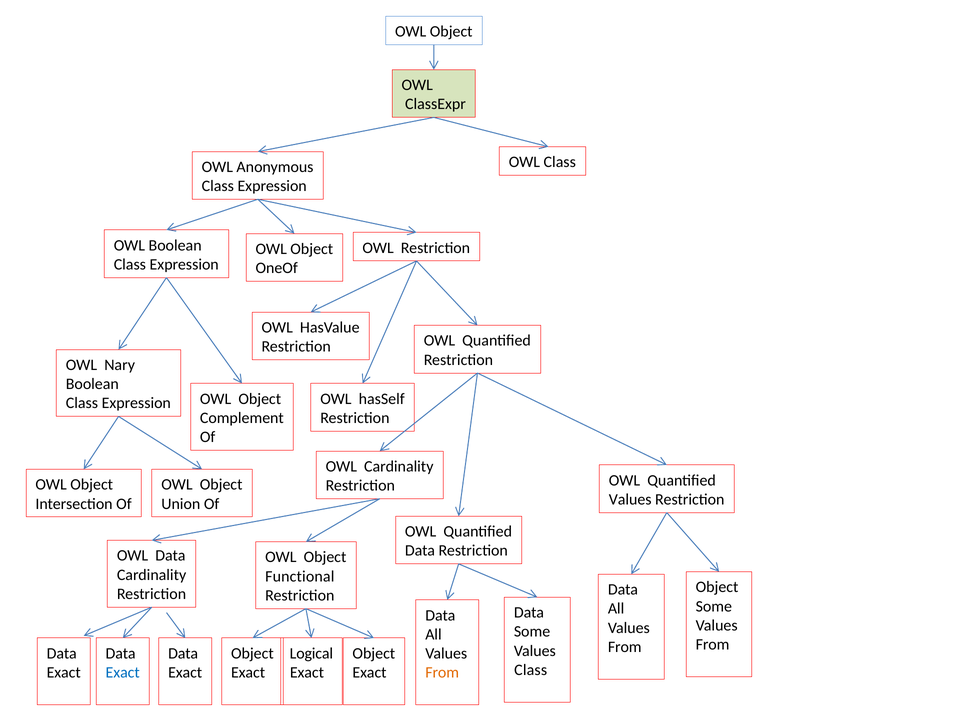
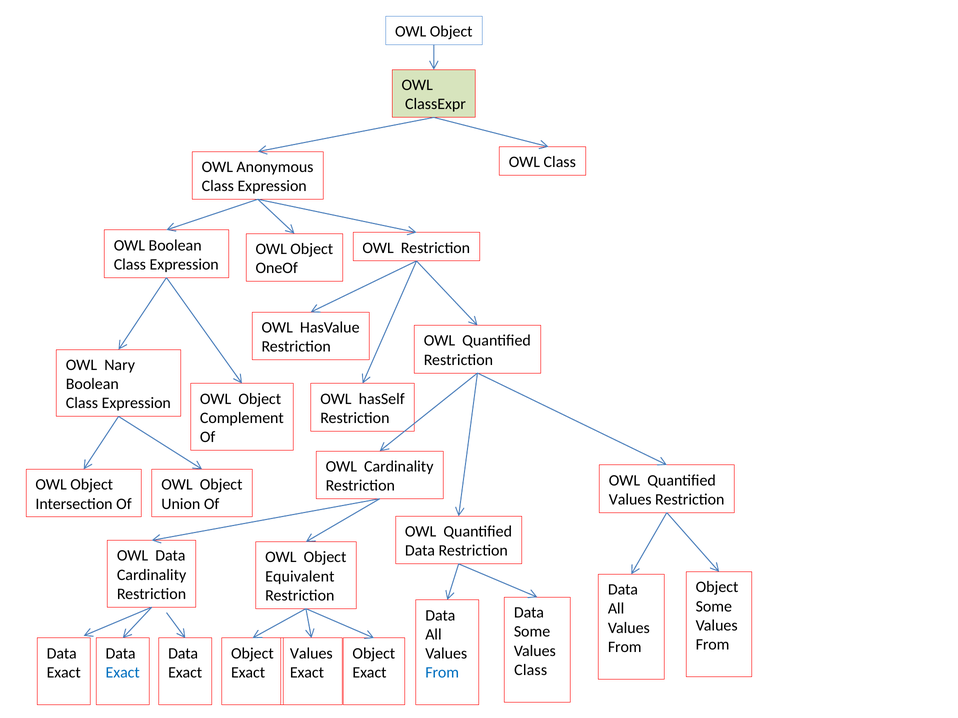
Functional: Functional -> Equivalent
Logical at (311, 654): Logical -> Values
From at (442, 673) colour: orange -> blue
